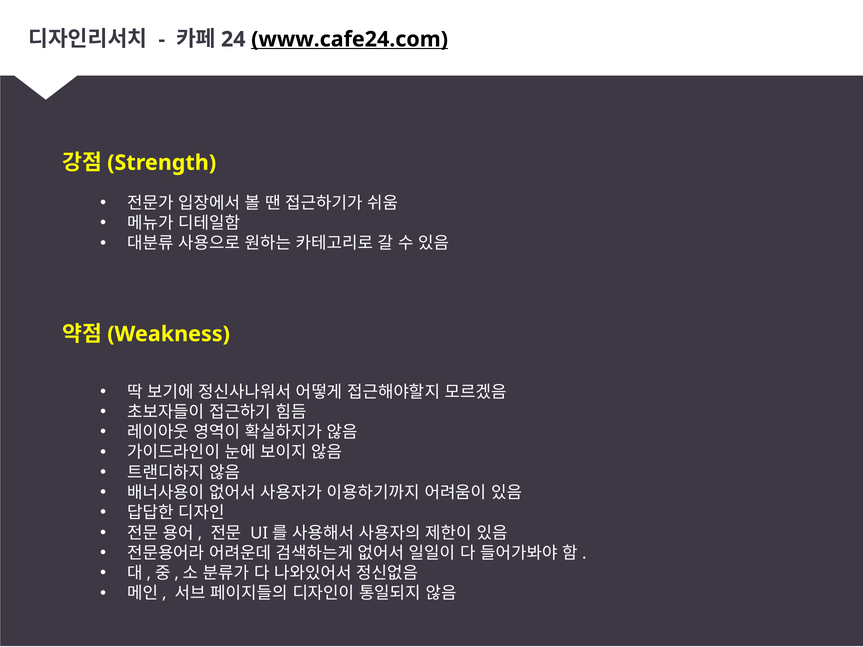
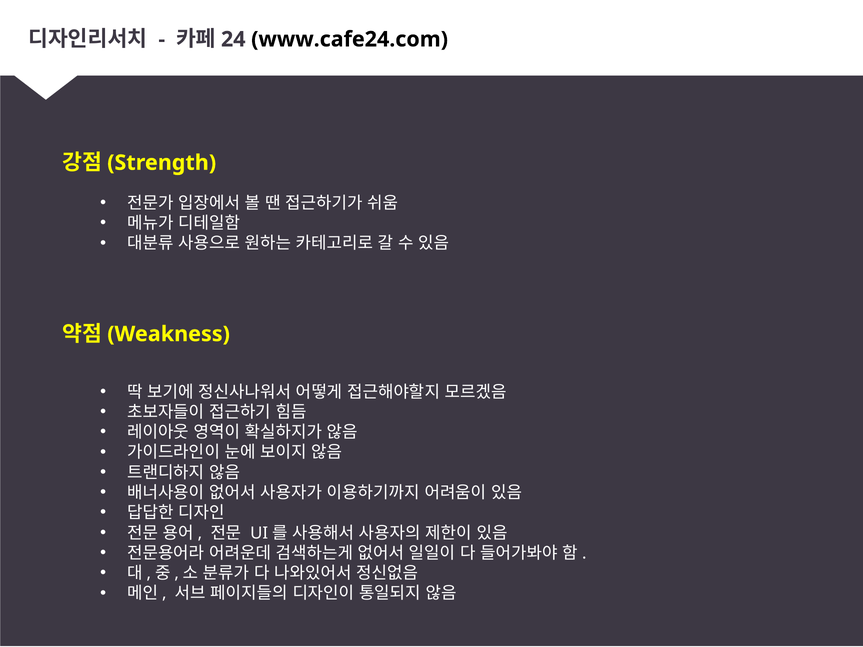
www.cafe24.com underline: present -> none
